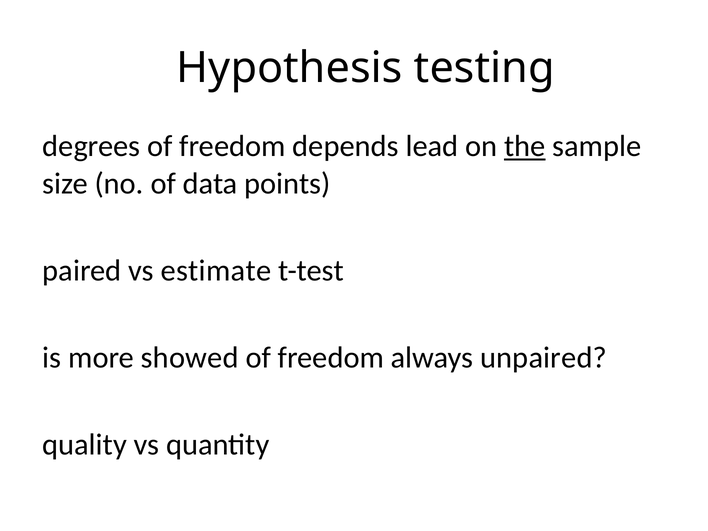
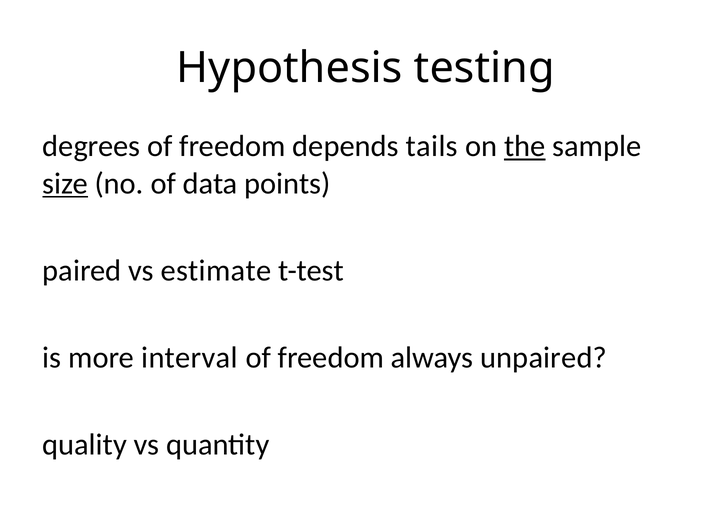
lead: lead -> tails
size underline: none -> present
showed: showed -> interval
